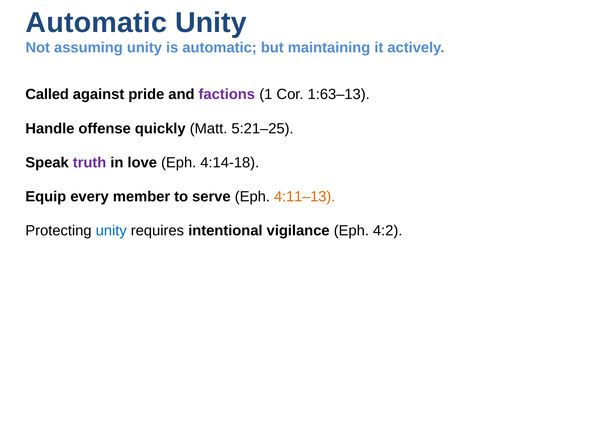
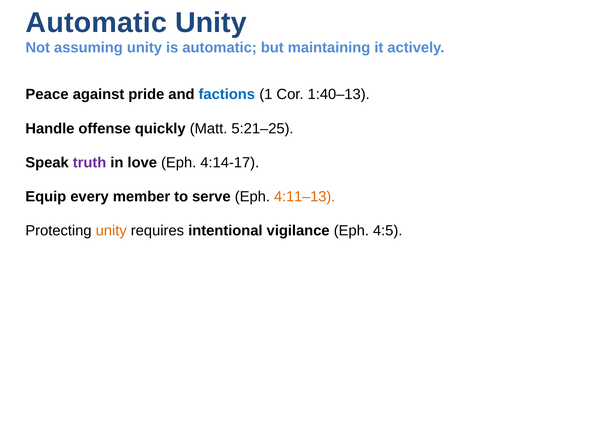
Called: Called -> Peace
factions colour: purple -> blue
1:63–13: 1:63–13 -> 1:40–13
4:14-18: 4:14-18 -> 4:14-17
unity at (111, 231) colour: blue -> orange
4:2: 4:2 -> 4:5
